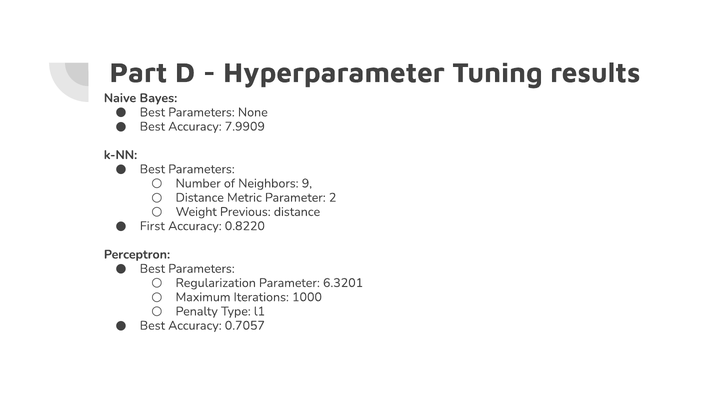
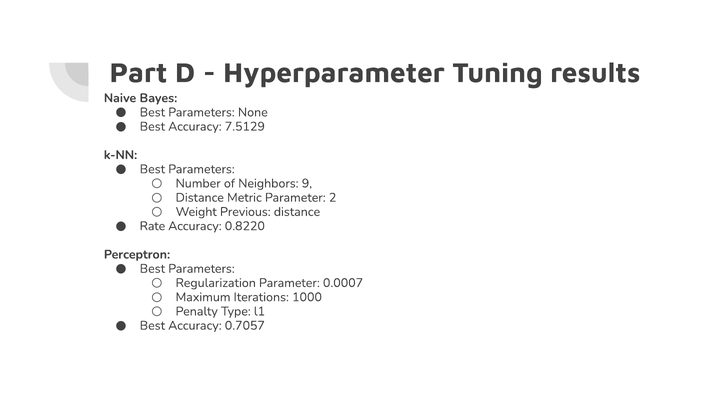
7.9909: 7.9909 -> 7.5129
First: First -> Rate
6.3201: 6.3201 -> 0.0007
